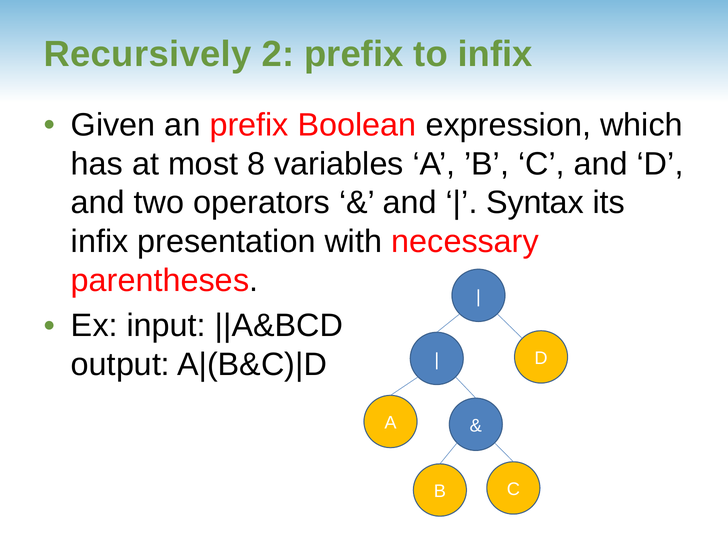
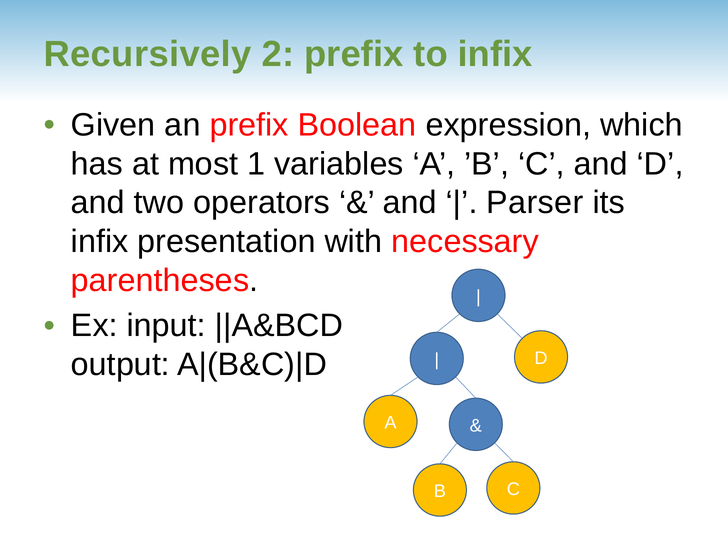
8: 8 -> 1
Syntax: Syntax -> Parser
